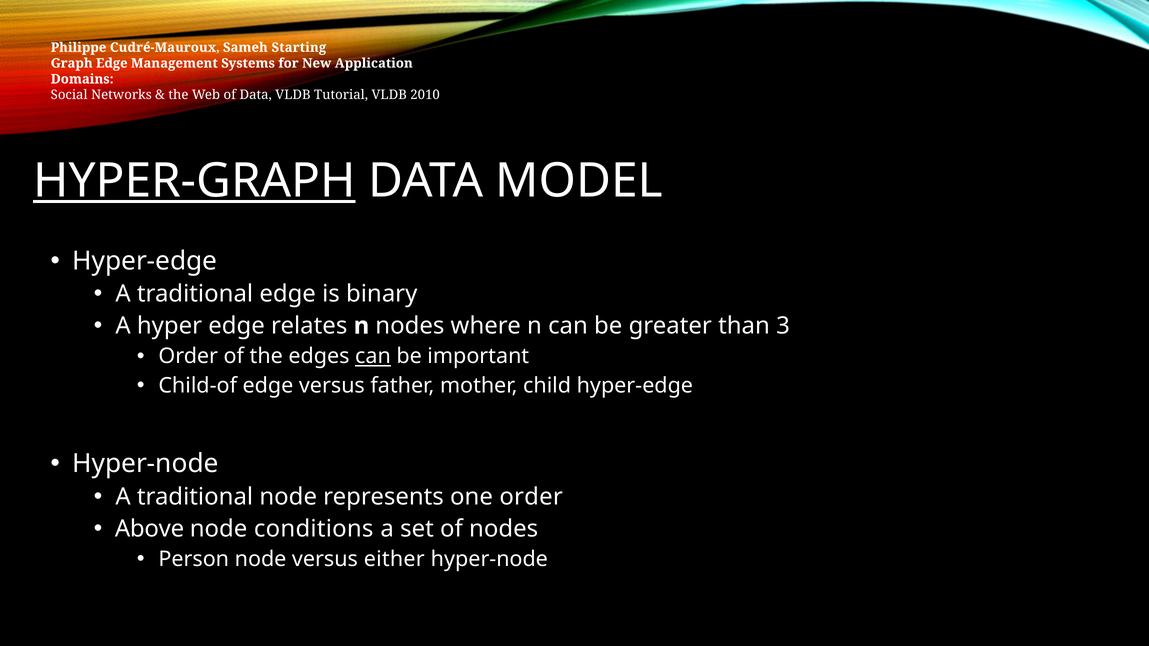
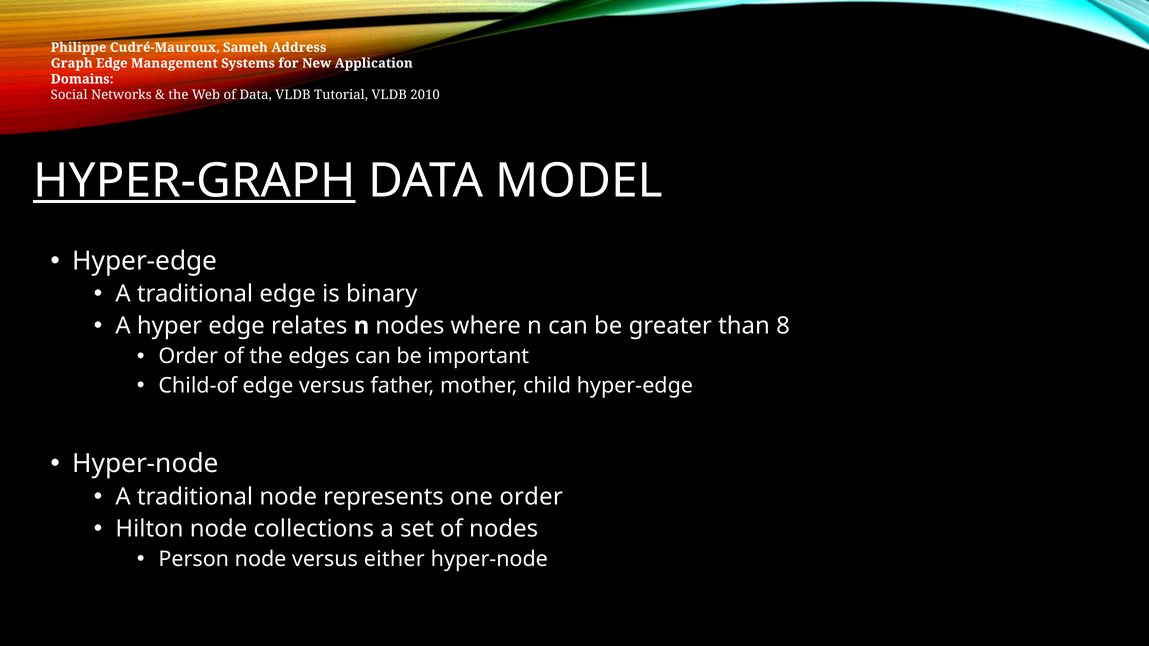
Starting: Starting -> Address
3: 3 -> 8
can at (373, 357) underline: present -> none
Above: Above -> Hilton
conditions: conditions -> collections
